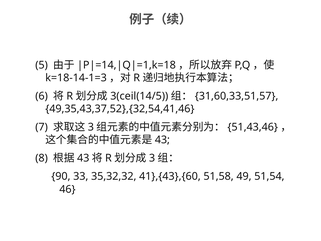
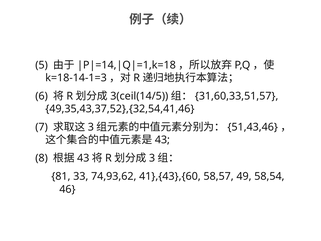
90: 90 -> 81
35,32,32: 35,32,32 -> 74,93,62
51,58: 51,58 -> 58,57
51,54: 51,54 -> 58,54
